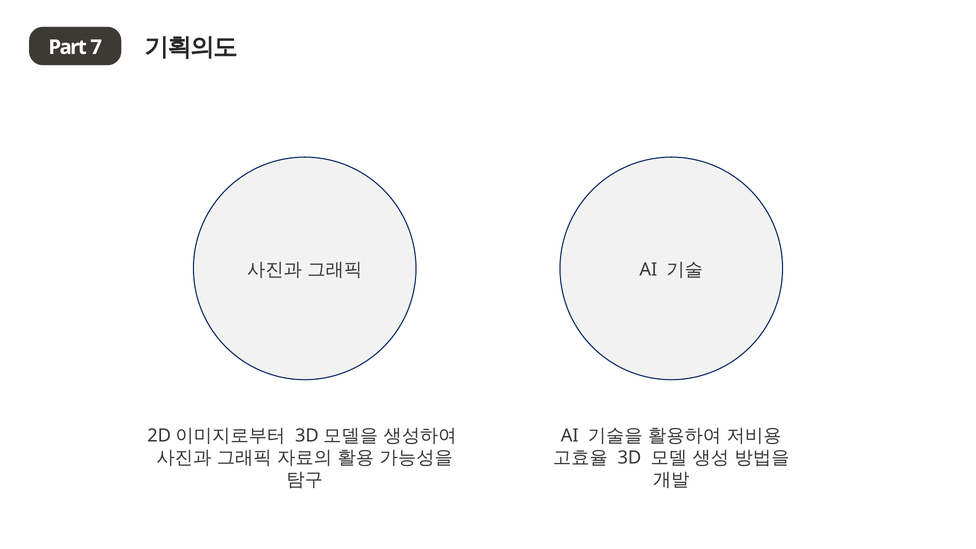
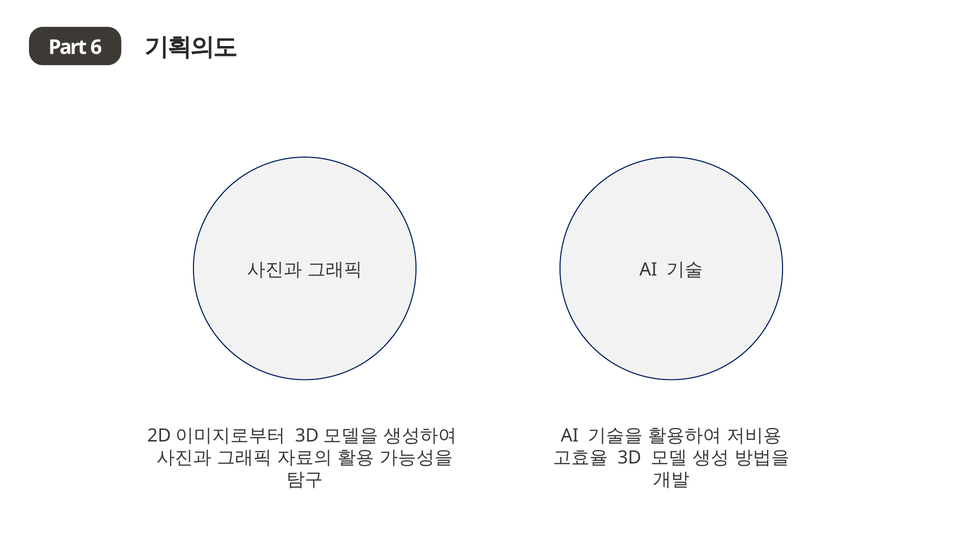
7: 7 -> 6
